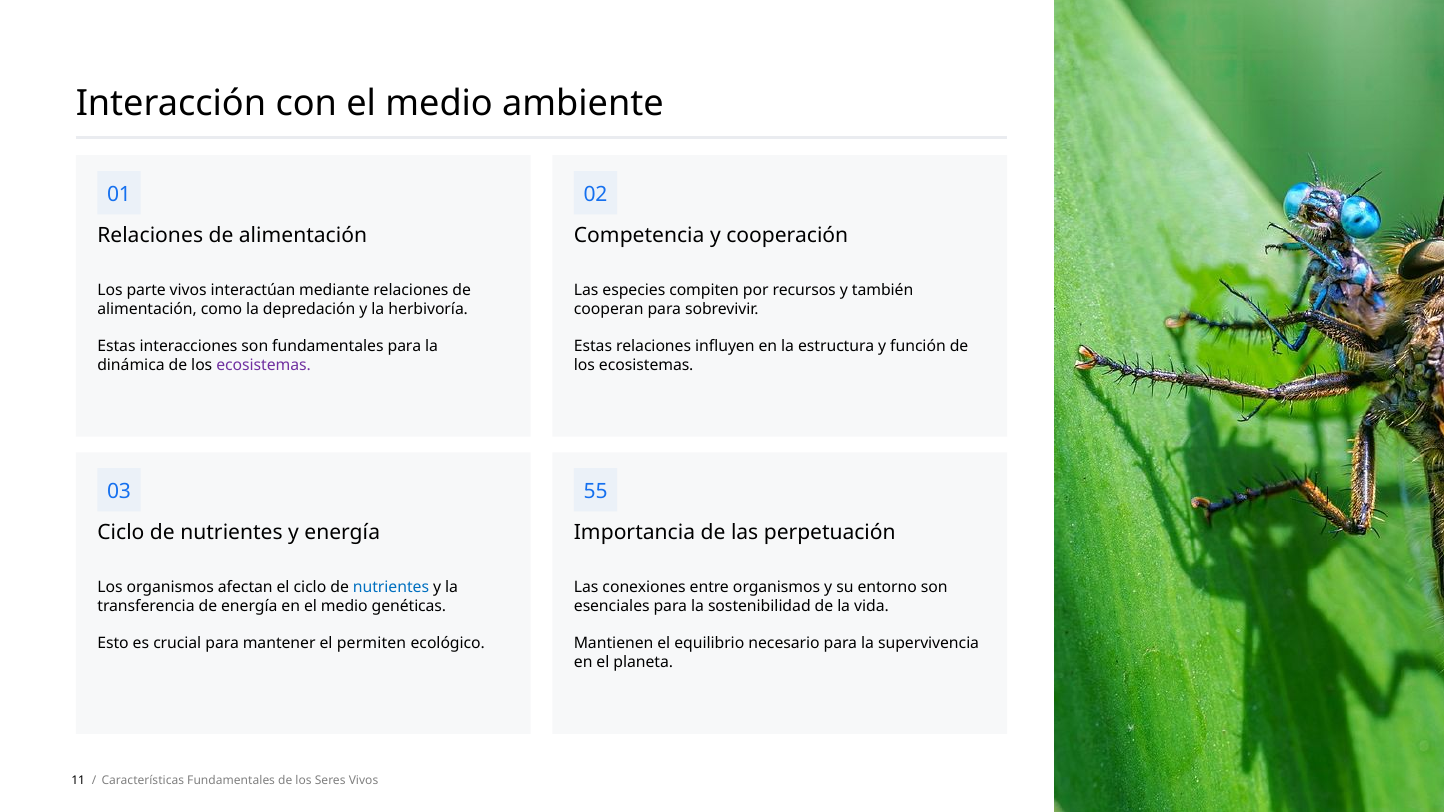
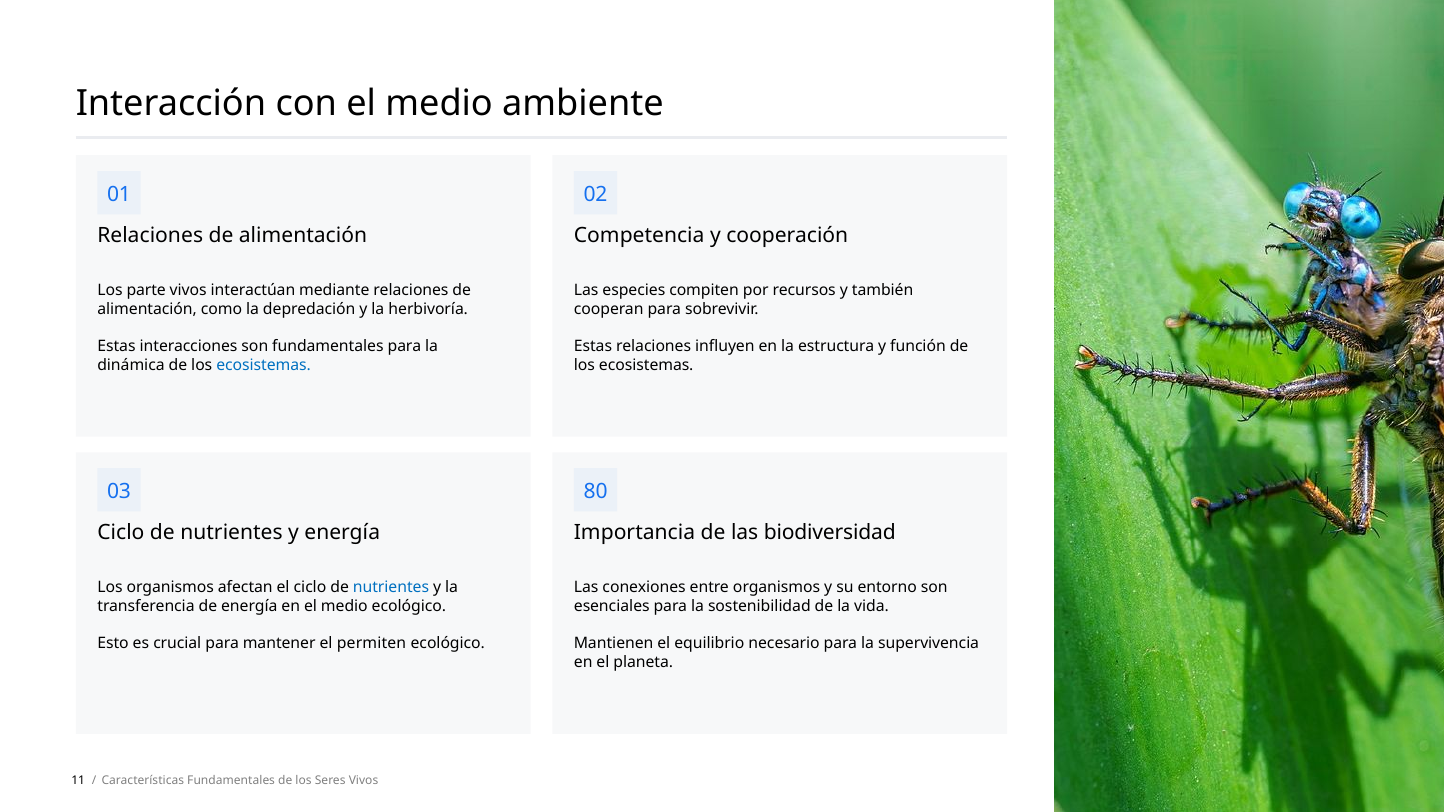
ecosistemas at (264, 365) colour: purple -> blue
55: 55 -> 80
perpetuación: perpetuación -> biodiversidad
medio genéticas: genéticas -> ecológico
